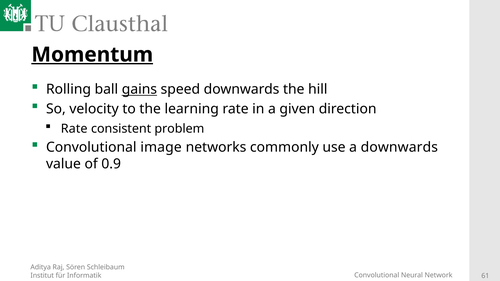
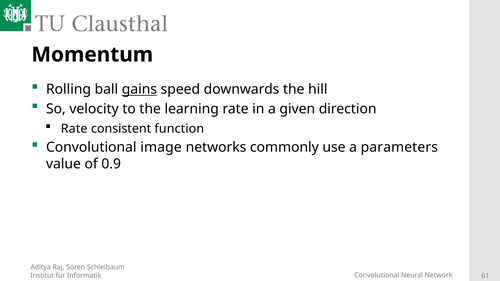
Momentum underline: present -> none
problem: problem -> function
a downwards: downwards -> parameters
